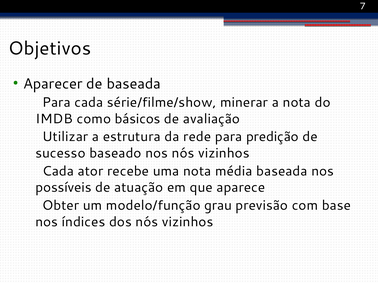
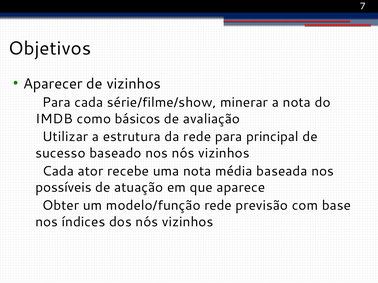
de baseada: baseada -> vizinhos
predição: predição -> principal
modelo/função grau: grau -> rede
